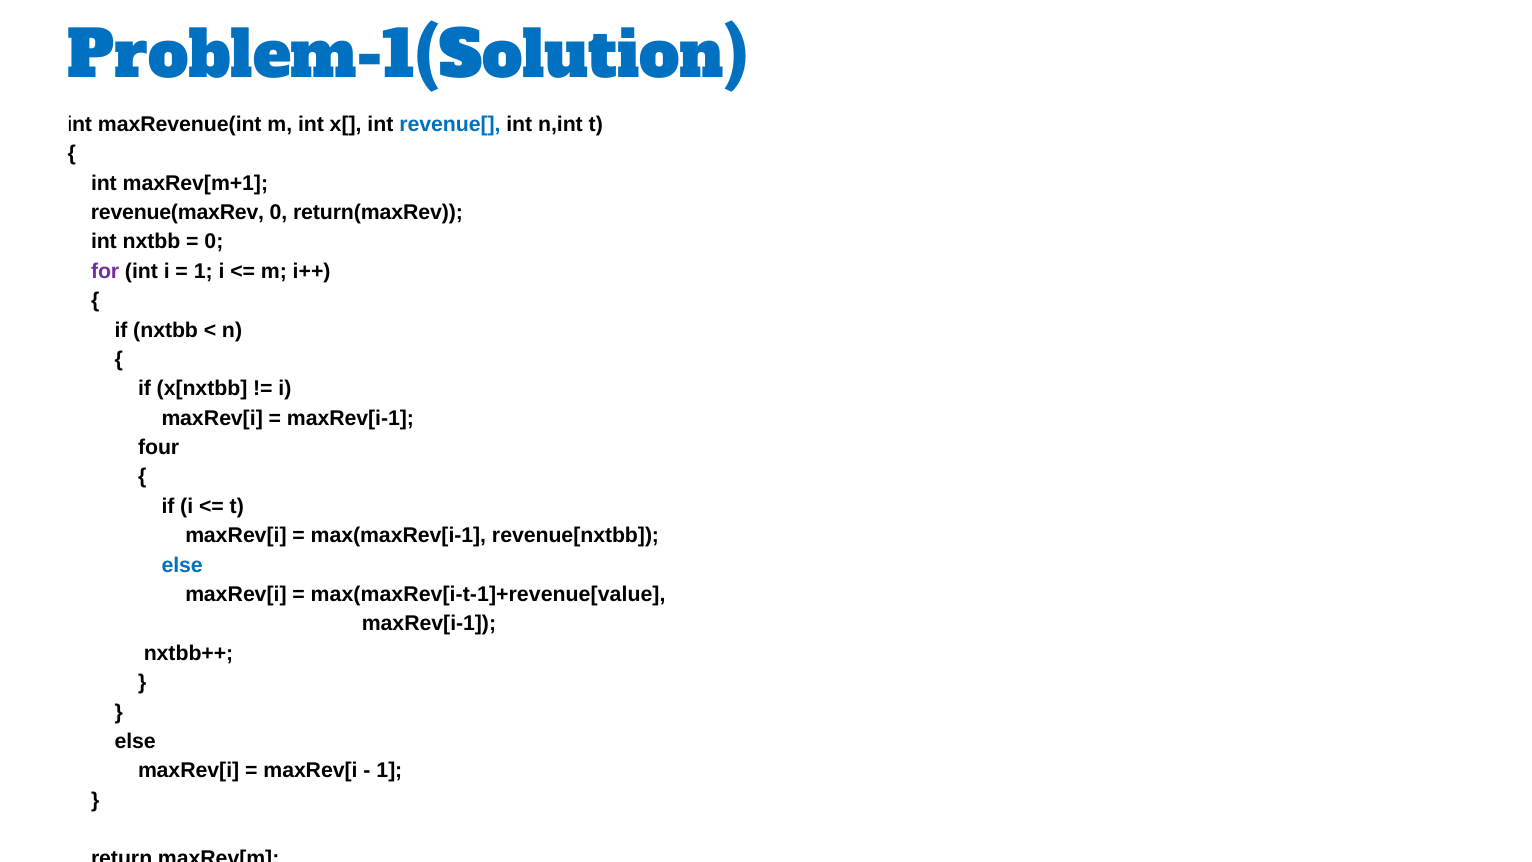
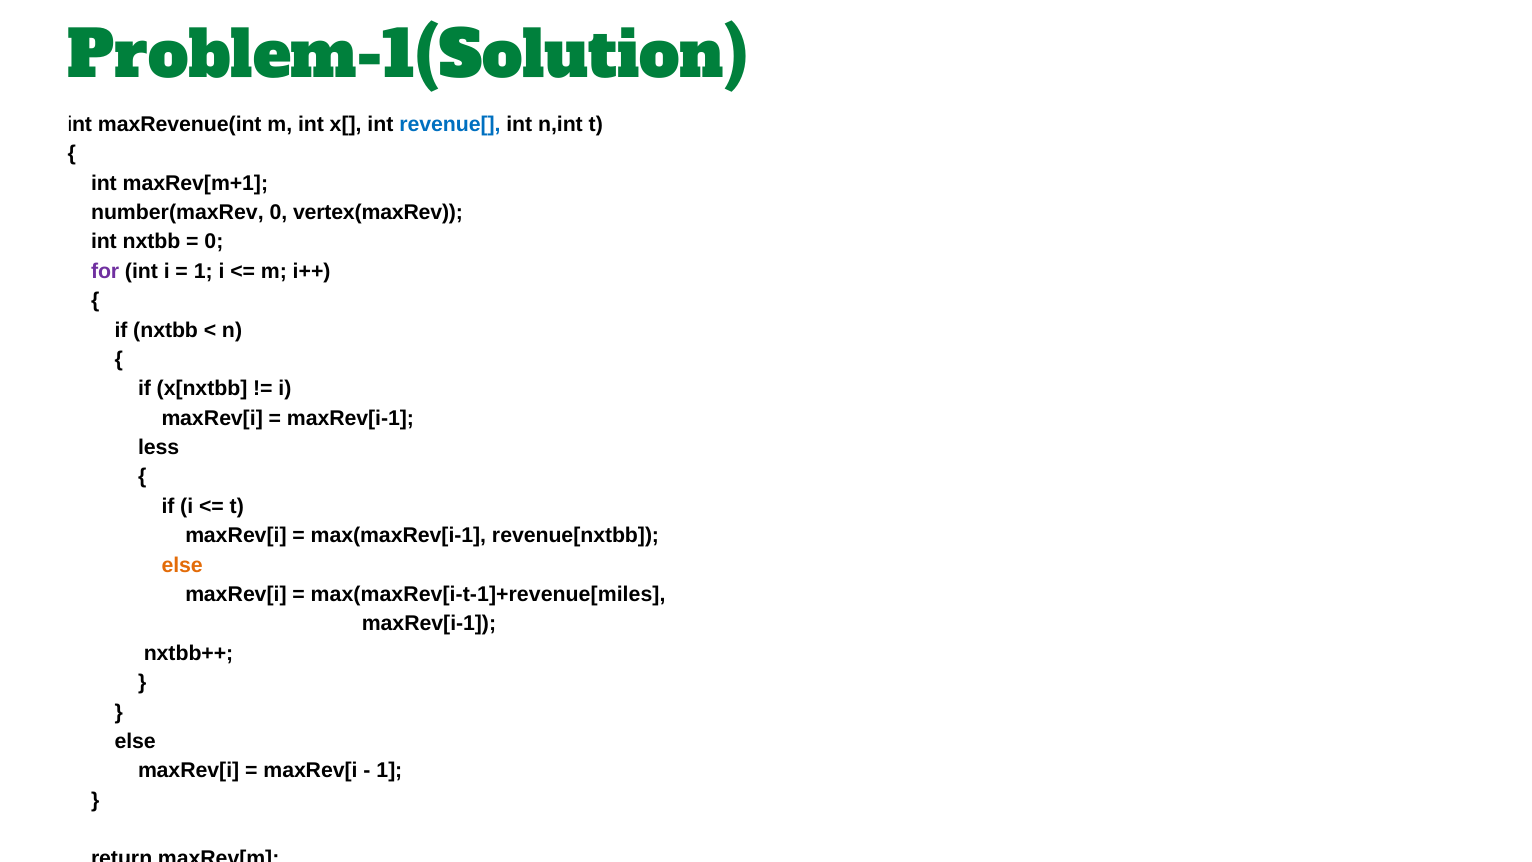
Problem-1(Solution colour: blue -> green
revenue(maxRev: revenue(maxRev -> number(maxRev
return(maxRev: return(maxRev -> vertex(maxRev
four: four -> less
else at (182, 565) colour: blue -> orange
max(maxRev[i-t-1]+revenue[value: max(maxRev[i-t-1]+revenue[value -> max(maxRev[i-t-1]+revenue[miles
